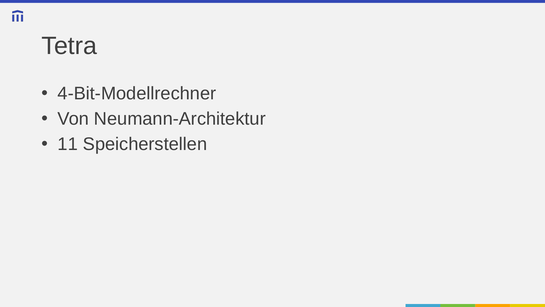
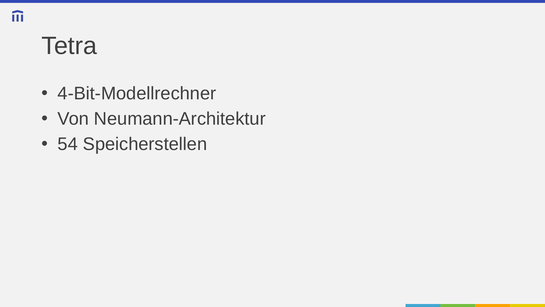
11: 11 -> 54
